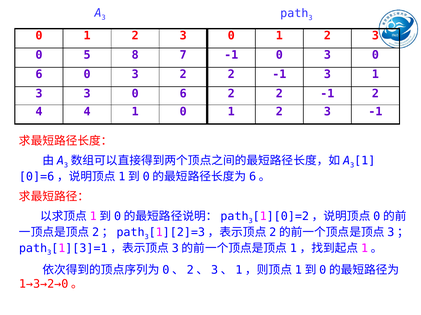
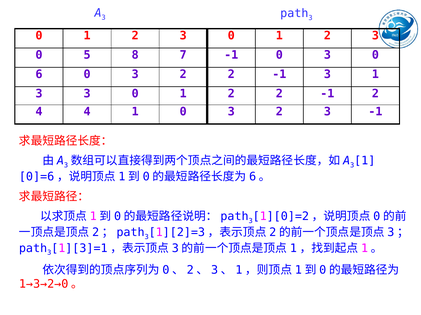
3 3 0 6: 6 -> 1
1 0 1: 1 -> 3
